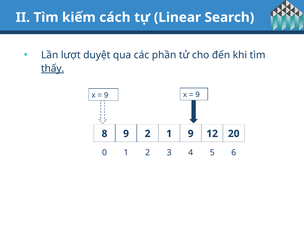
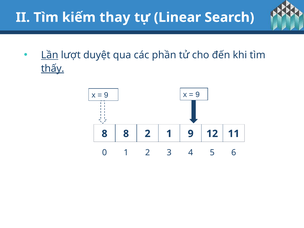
cách: cách -> thay
Lần underline: none -> present
8 9: 9 -> 8
20: 20 -> 11
